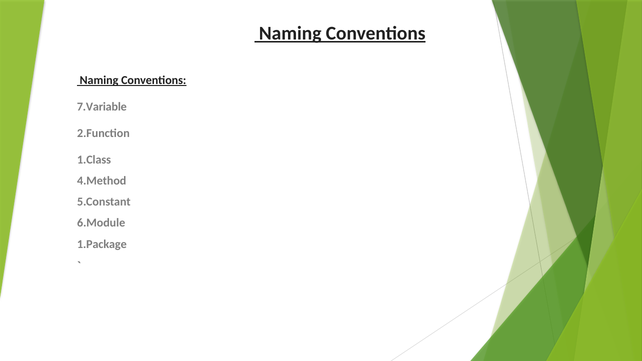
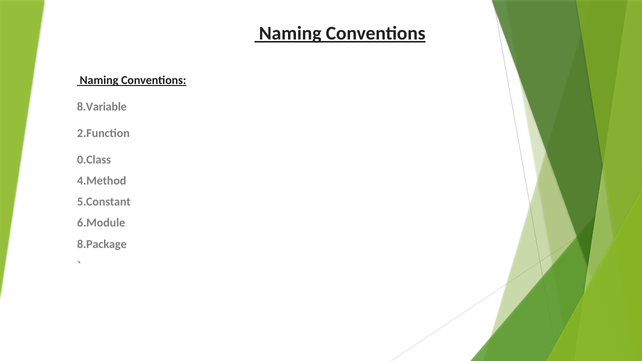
7.Variable: 7.Variable -> 8.Variable
1.Class: 1.Class -> 0.Class
1.Package: 1.Package -> 8.Package
